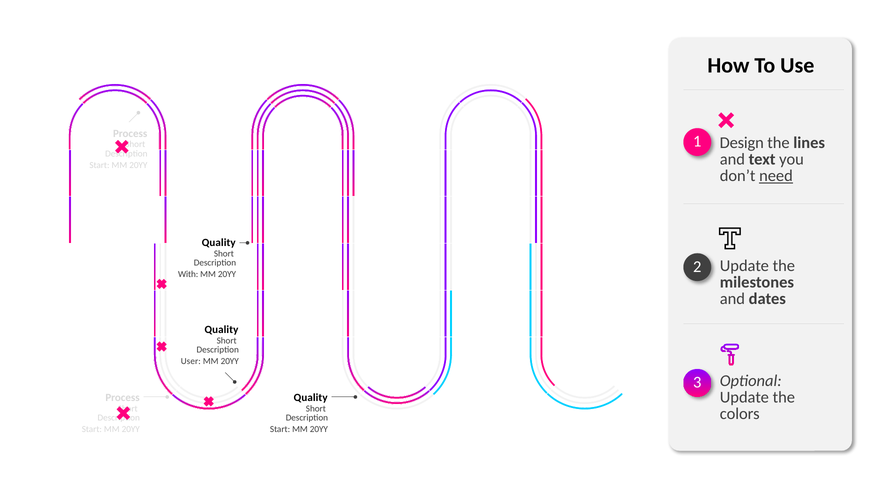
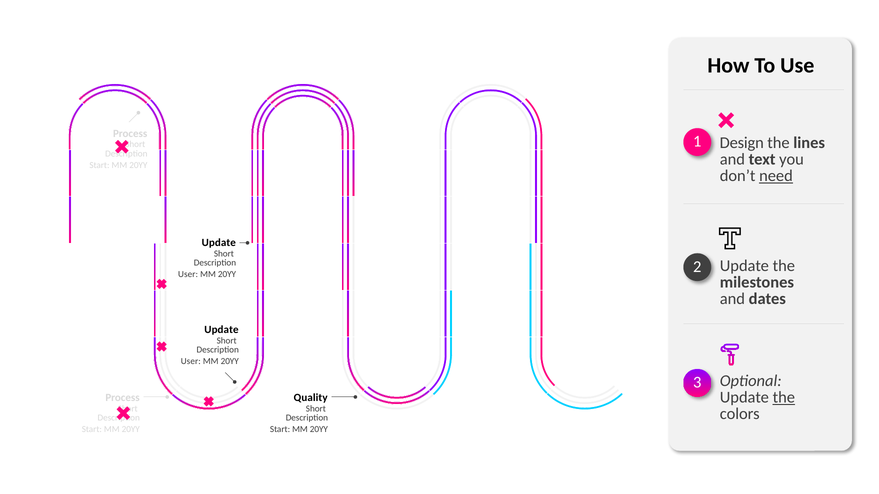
Quality at (219, 243): Quality -> Update
With at (188, 275): With -> User
Quality at (221, 330): Quality -> Update
the at (784, 398) underline: none -> present
